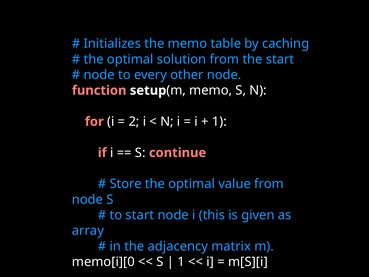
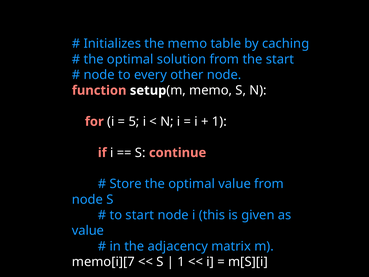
2: 2 -> 5
array at (88, 230): array -> value
memo[i][0: memo[i][0 -> memo[i][7
